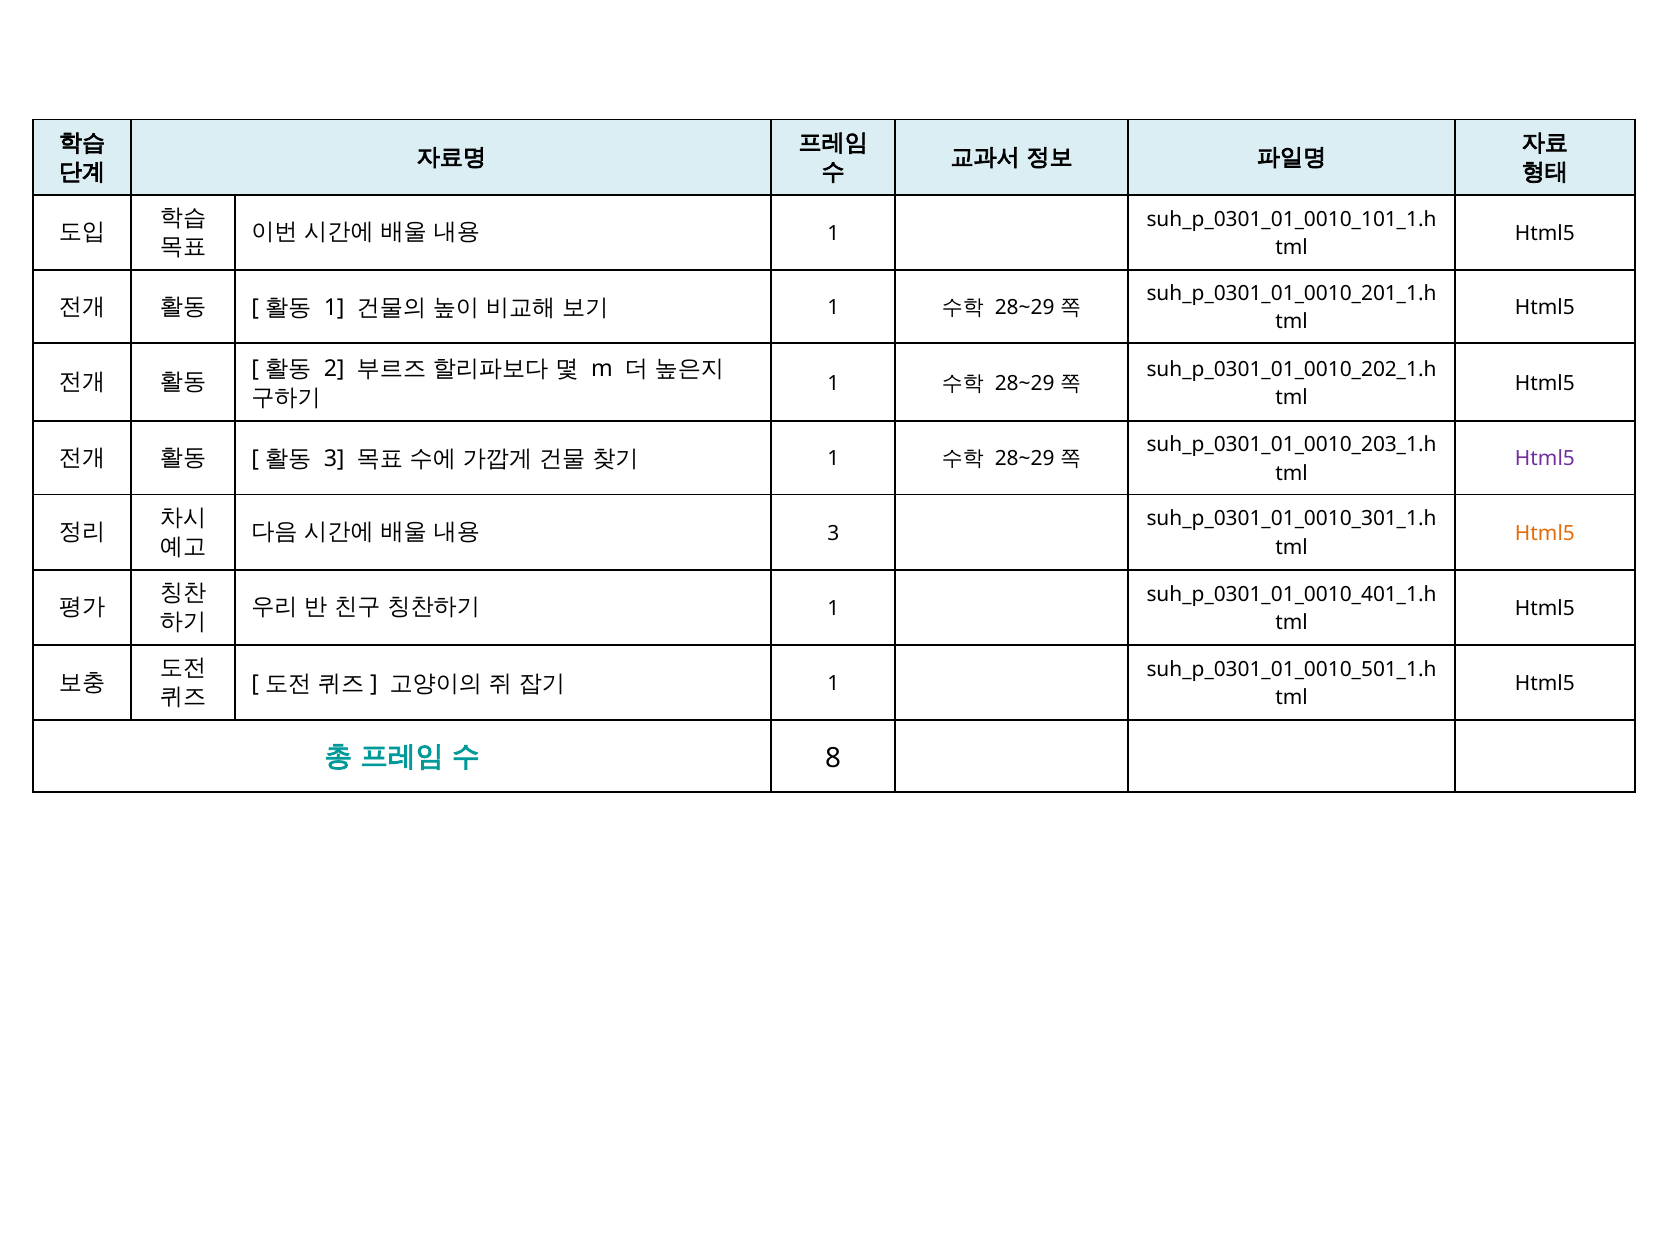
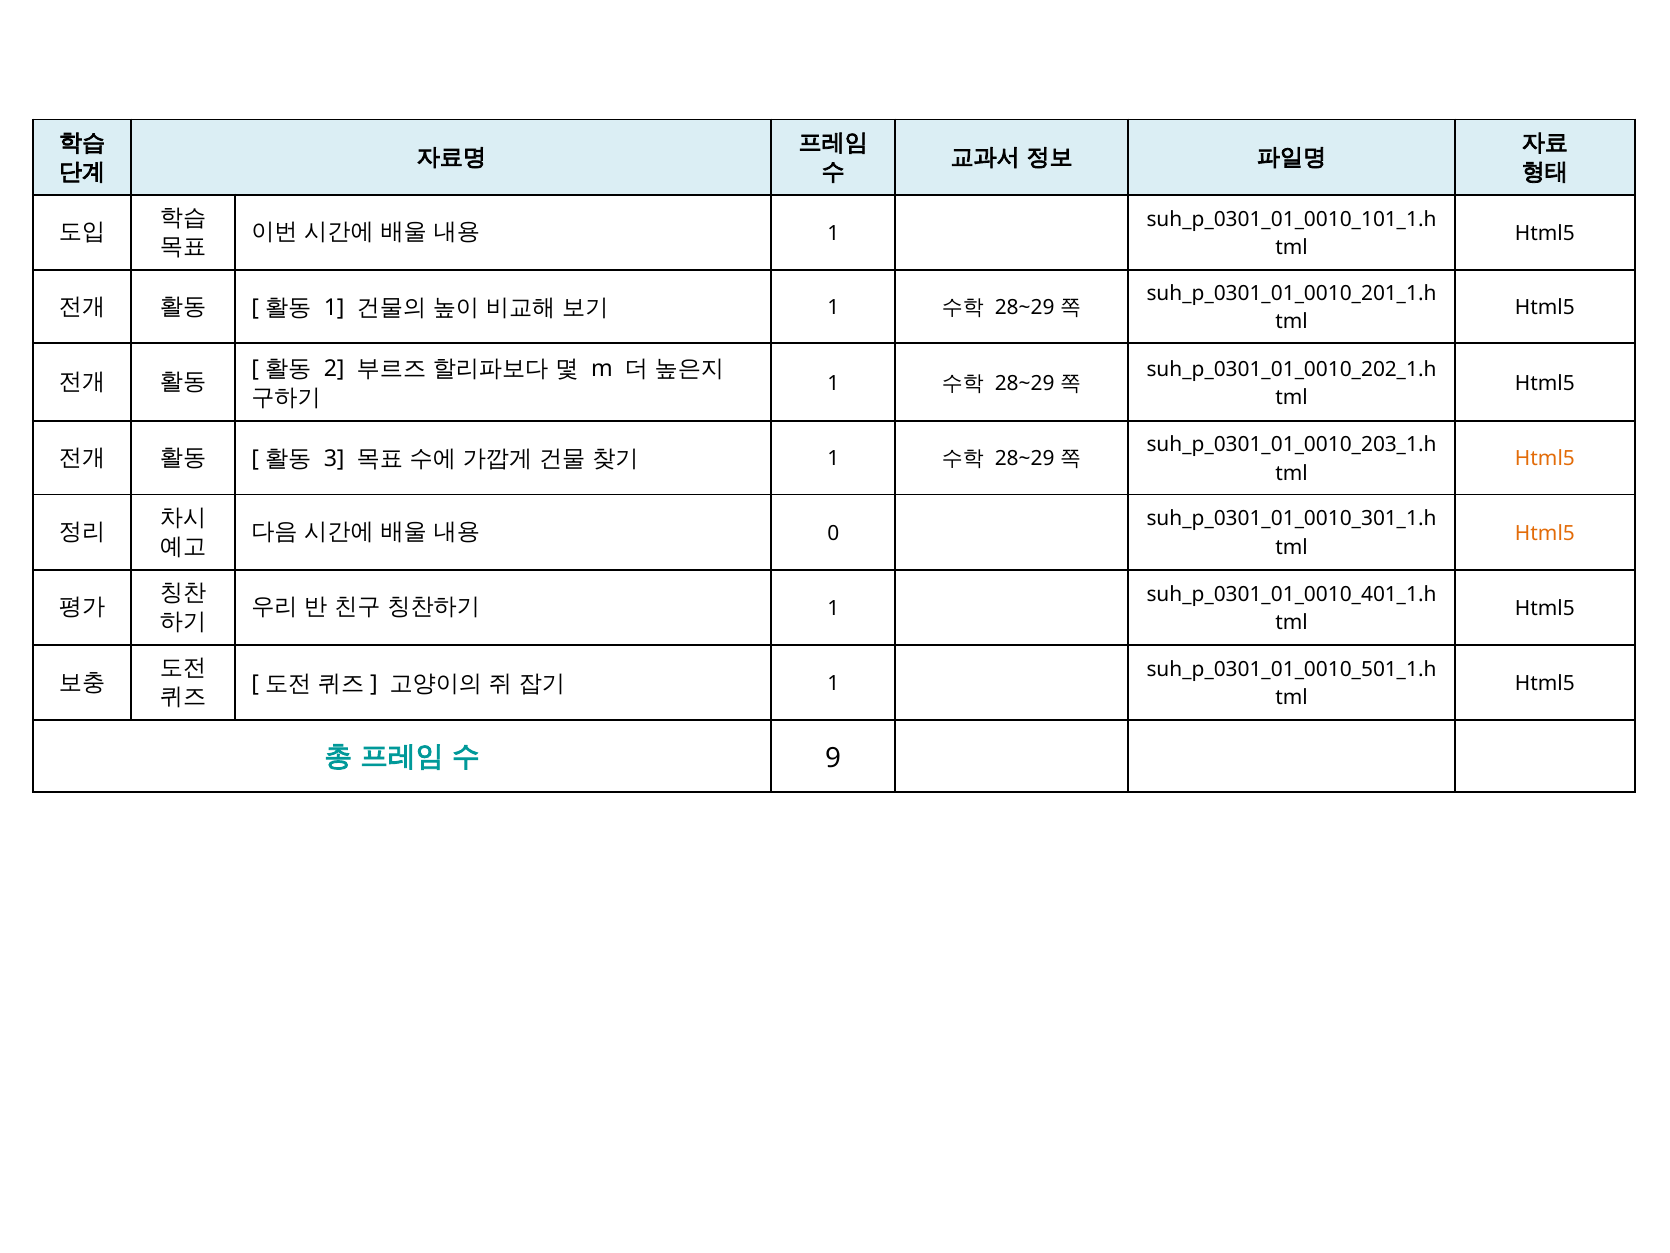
Html5 at (1545, 459) colour: purple -> orange
3 at (833, 533): 3 -> 0
8: 8 -> 9
